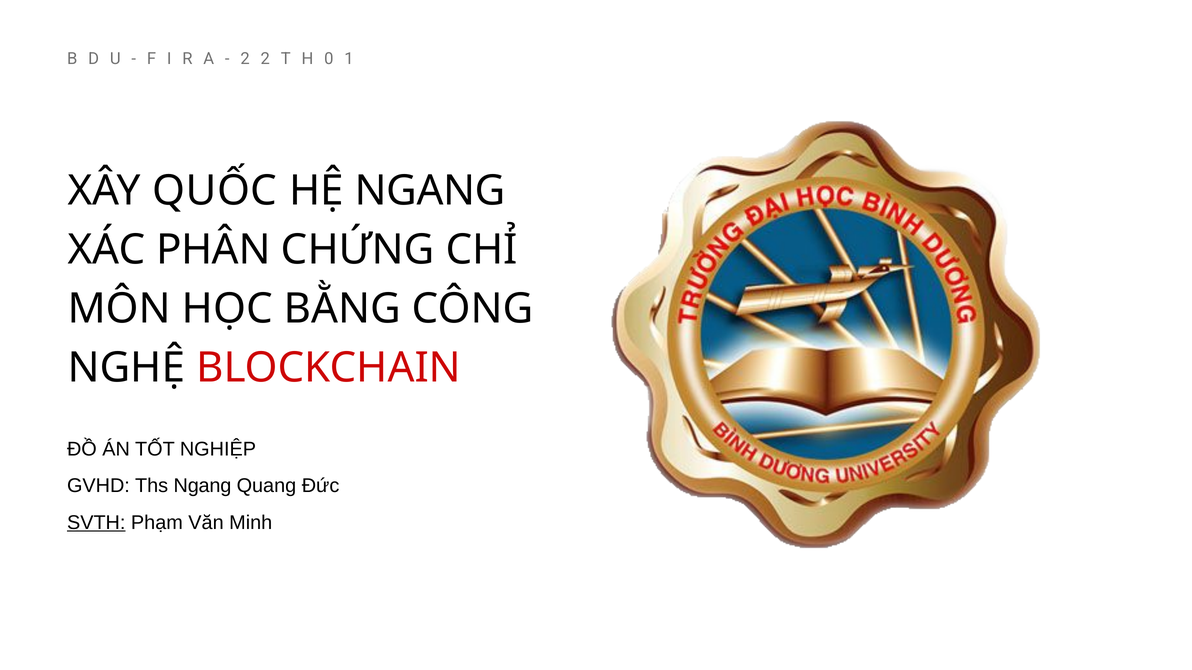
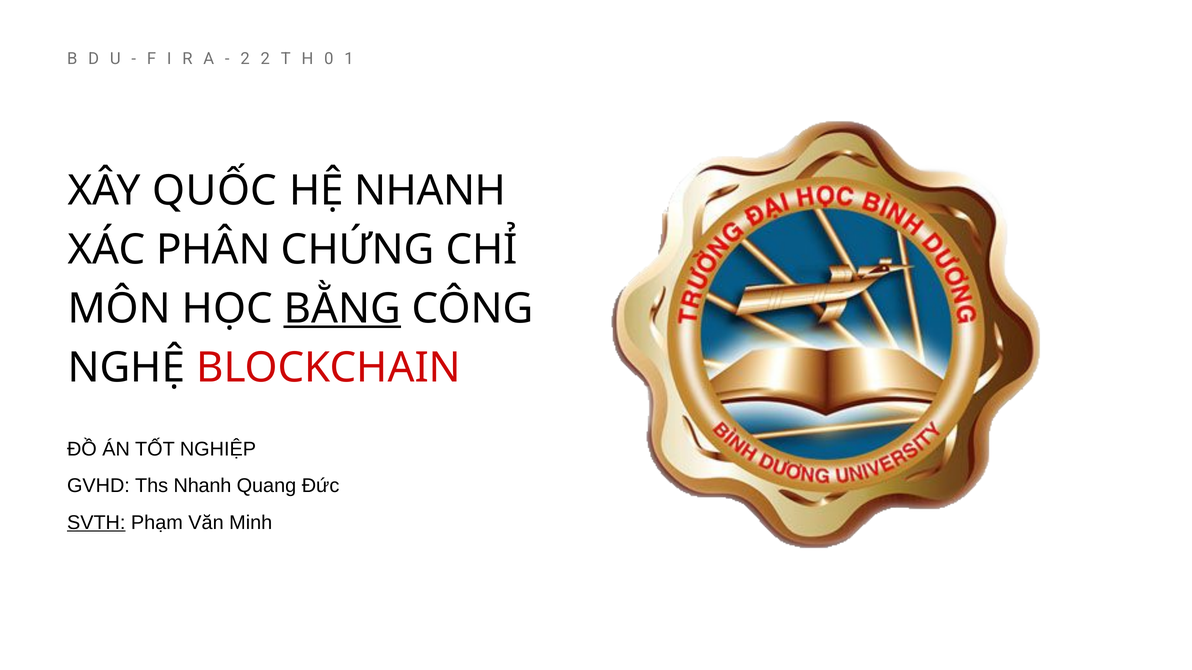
HỆ NGANG: NGANG -> NHANH
BẰNG underline: none -> present
Ths Ngang: Ngang -> Nhanh
